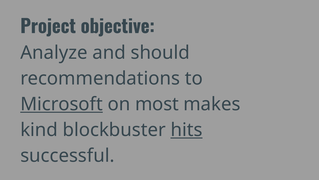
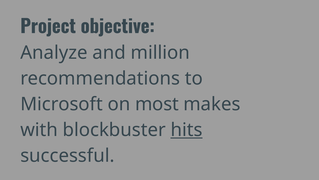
should: should -> million
Microsoft underline: present -> none
kind: kind -> with
